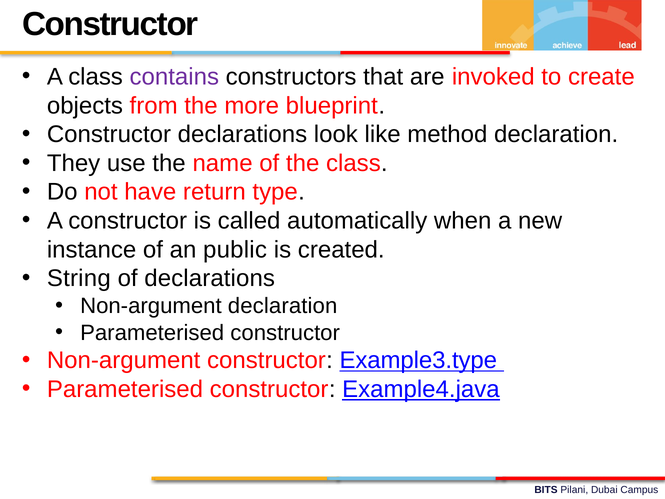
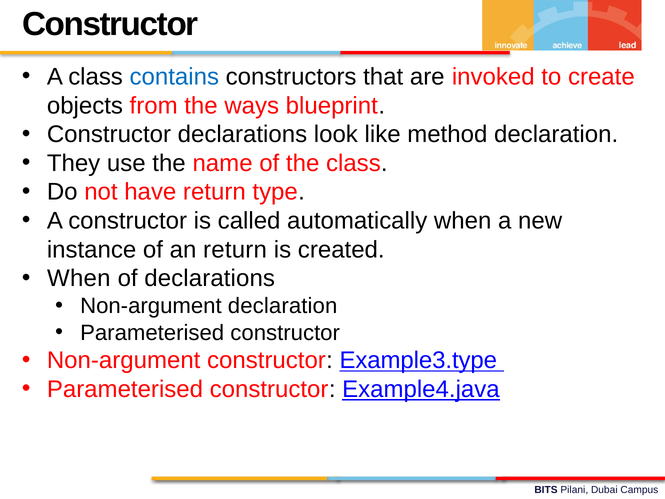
contains colour: purple -> blue
more: more -> ways
an public: public -> return
String at (79, 278): String -> When
